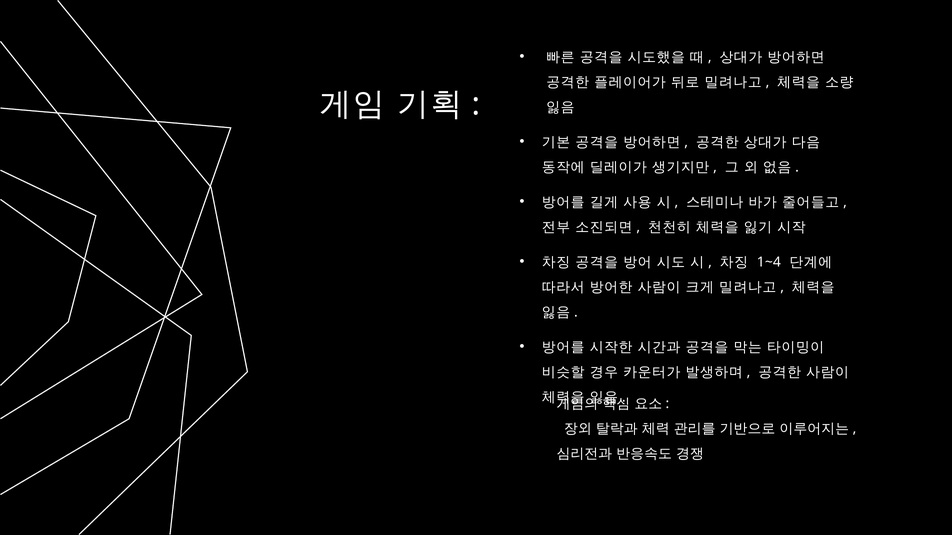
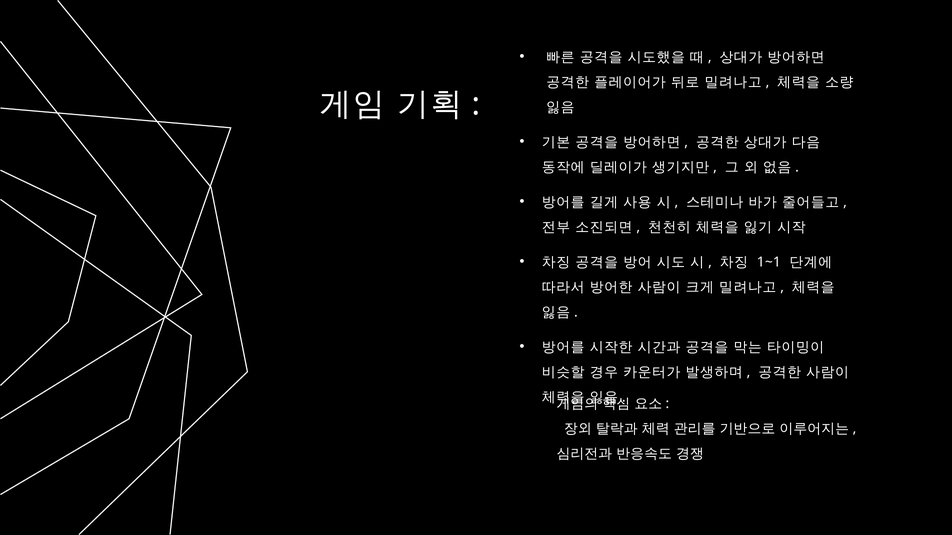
1~4: 1~4 -> 1~1
